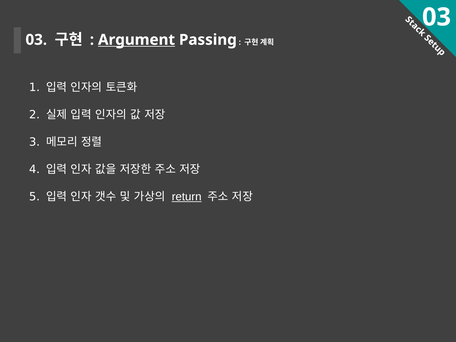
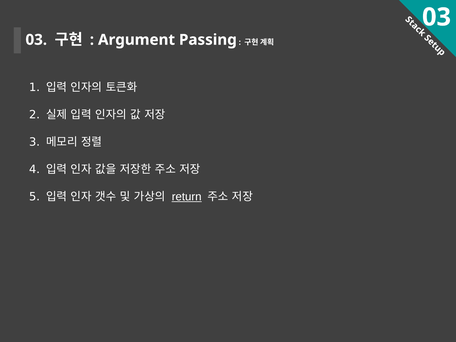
Argument underline: present -> none
